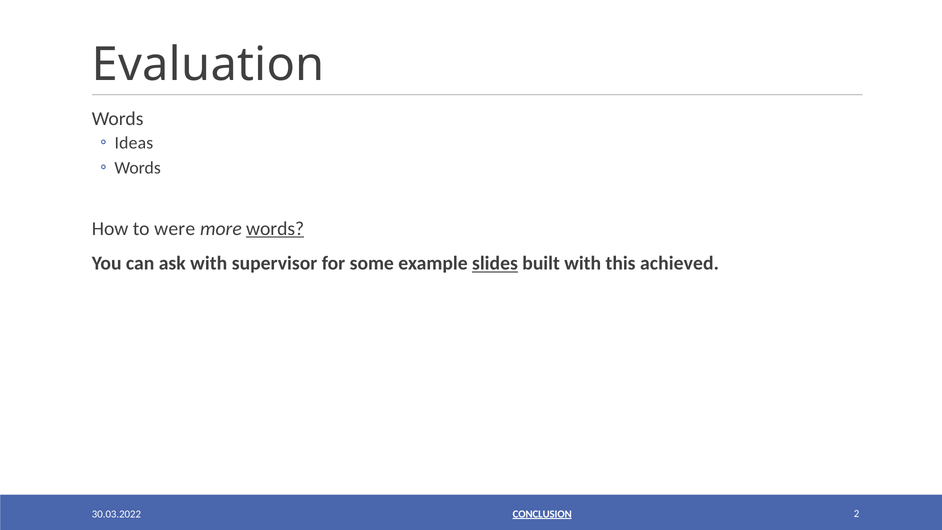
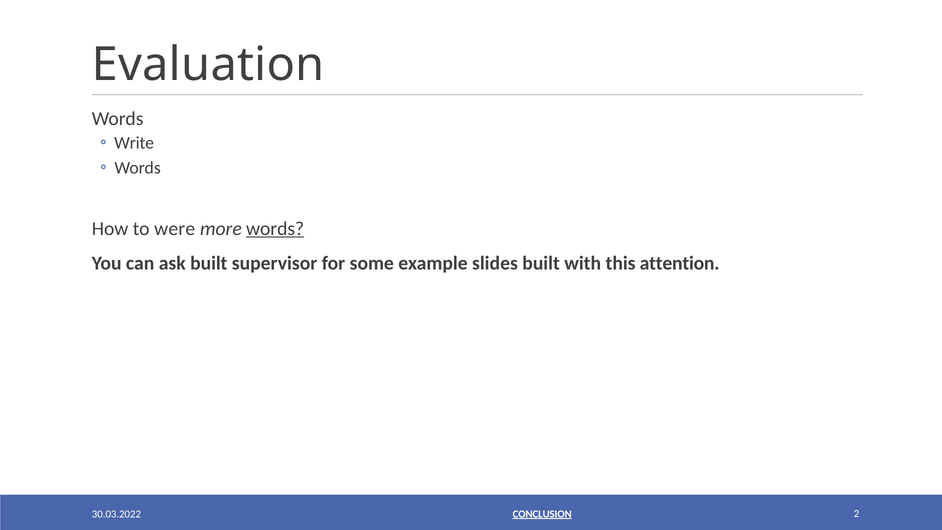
Ideas: Ideas -> Write
ask with: with -> built
slides underline: present -> none
achieved: achieved -> attention
